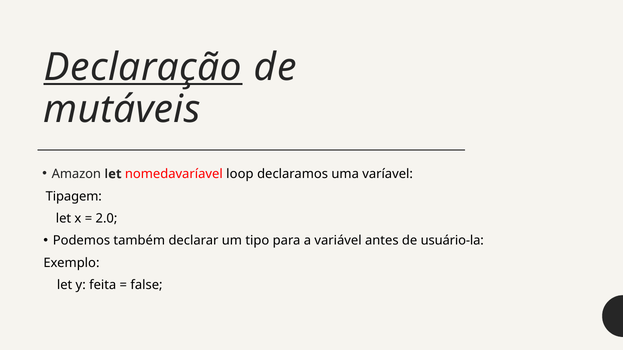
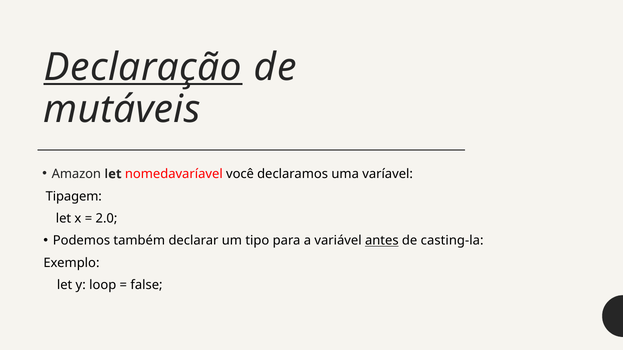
loop: loop -> você
antes underline: none -> present
usuário-la: usuário-la -> casting-la
feita: feita -> loop
